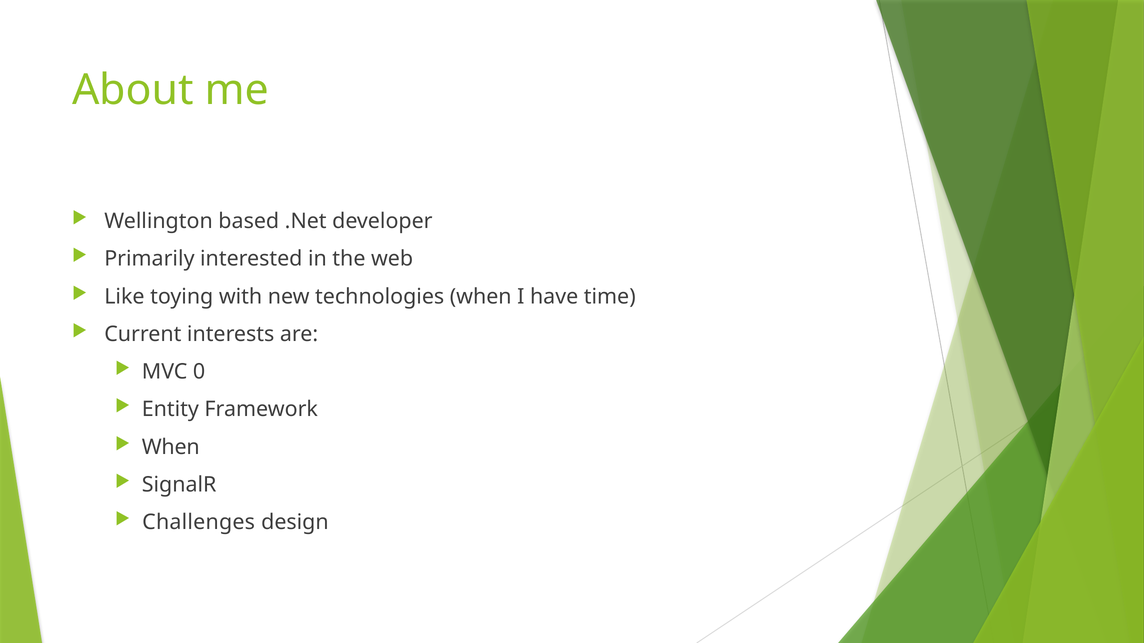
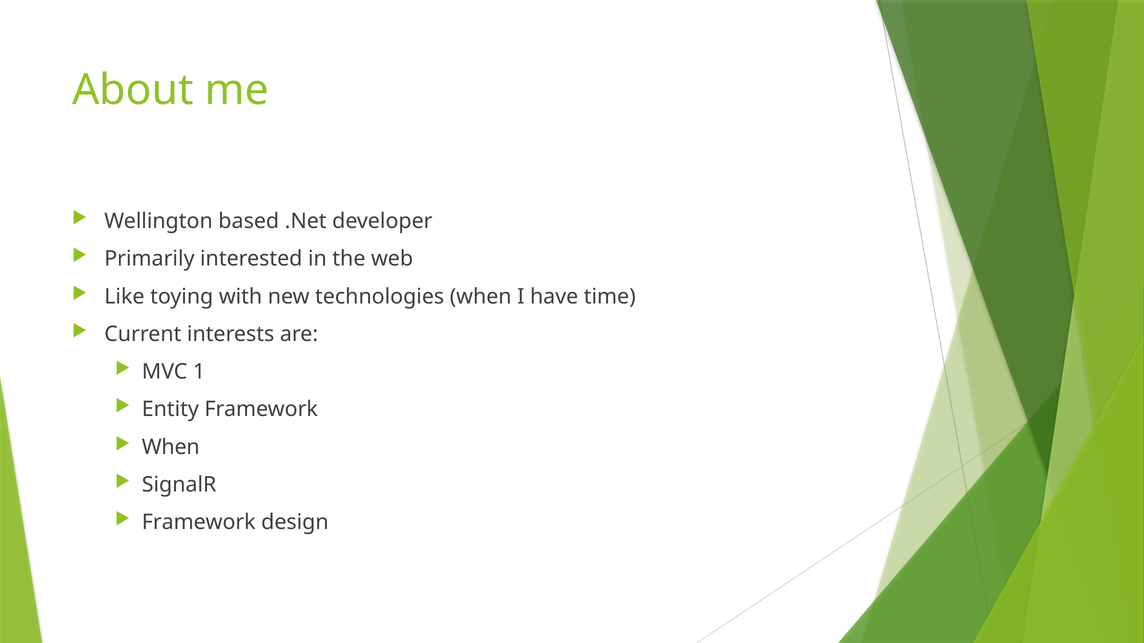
0: 0 -> 1
Challenges at (199, 523): Challenges -> Framework
